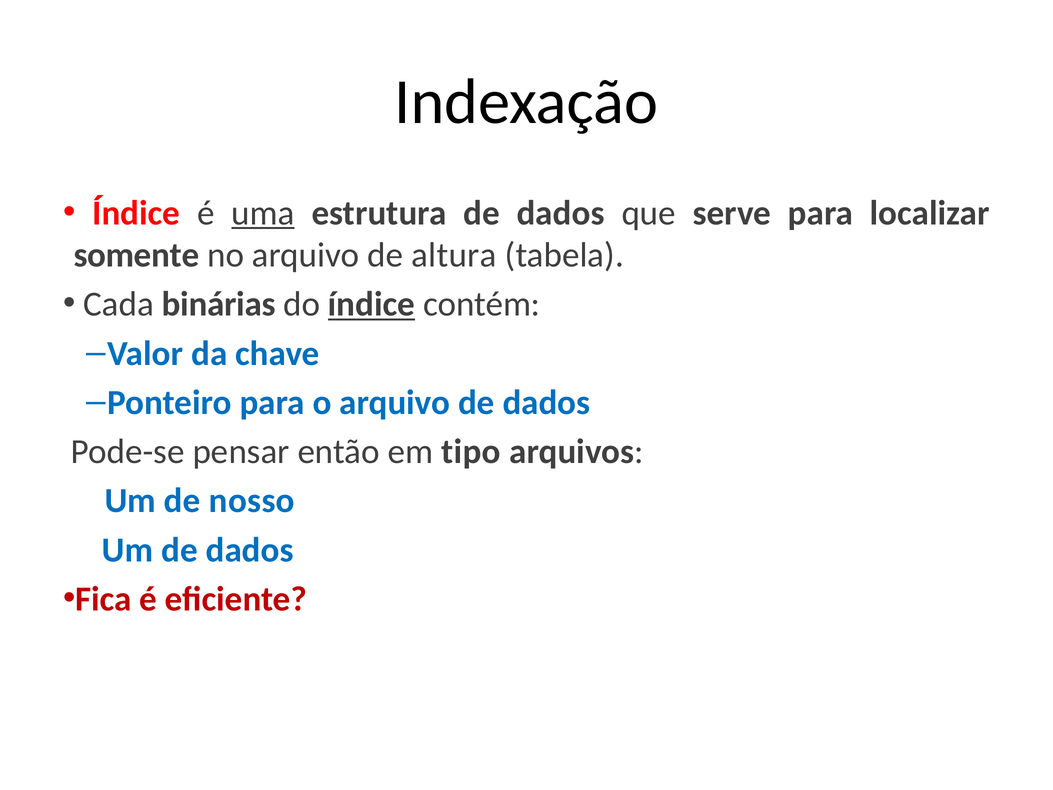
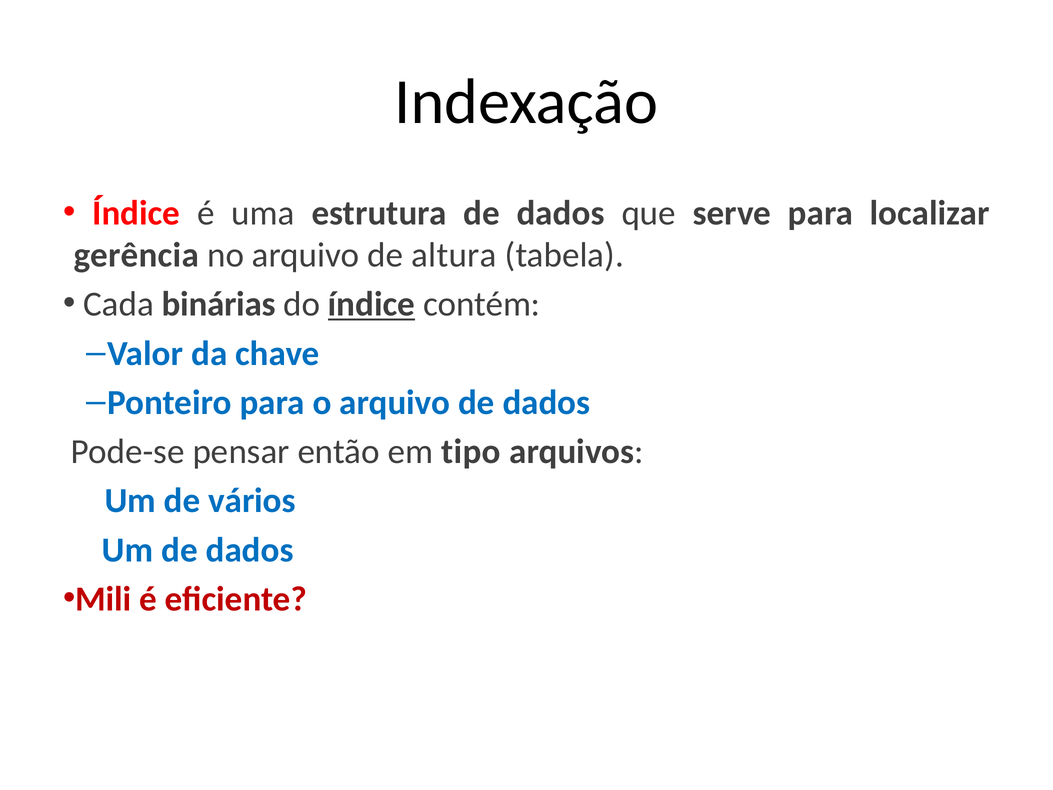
uma underline: present -> none
somente: somente -> gerência
nosso: nosso -> vários
Fica: Fica -> Mili
